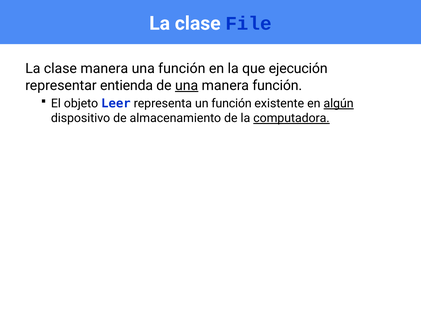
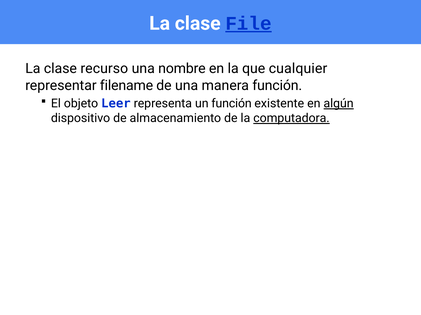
File underline: none -> present
clase manera: manera -> recurso
una función: función -> nombre
ejecución: ejecución -> cualquier
entienda: entienda -> filename
una at (187, 86) underline: present -> none
